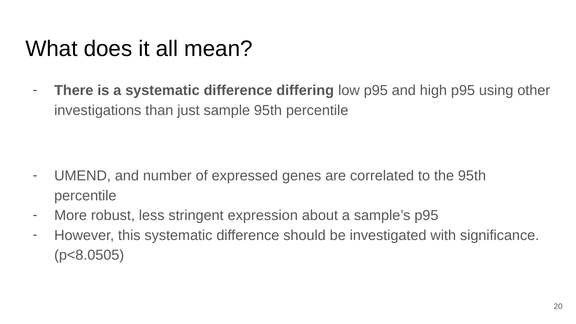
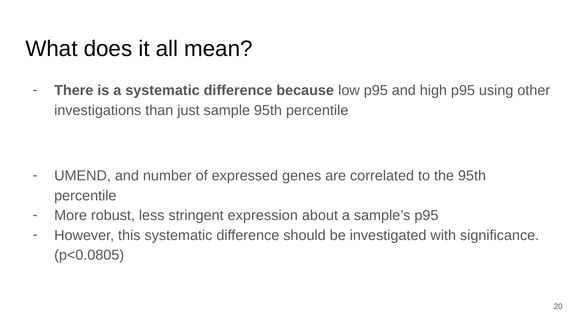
differing: differing -> because
p<8.0505: p<8.0505 -> p<0.0805
